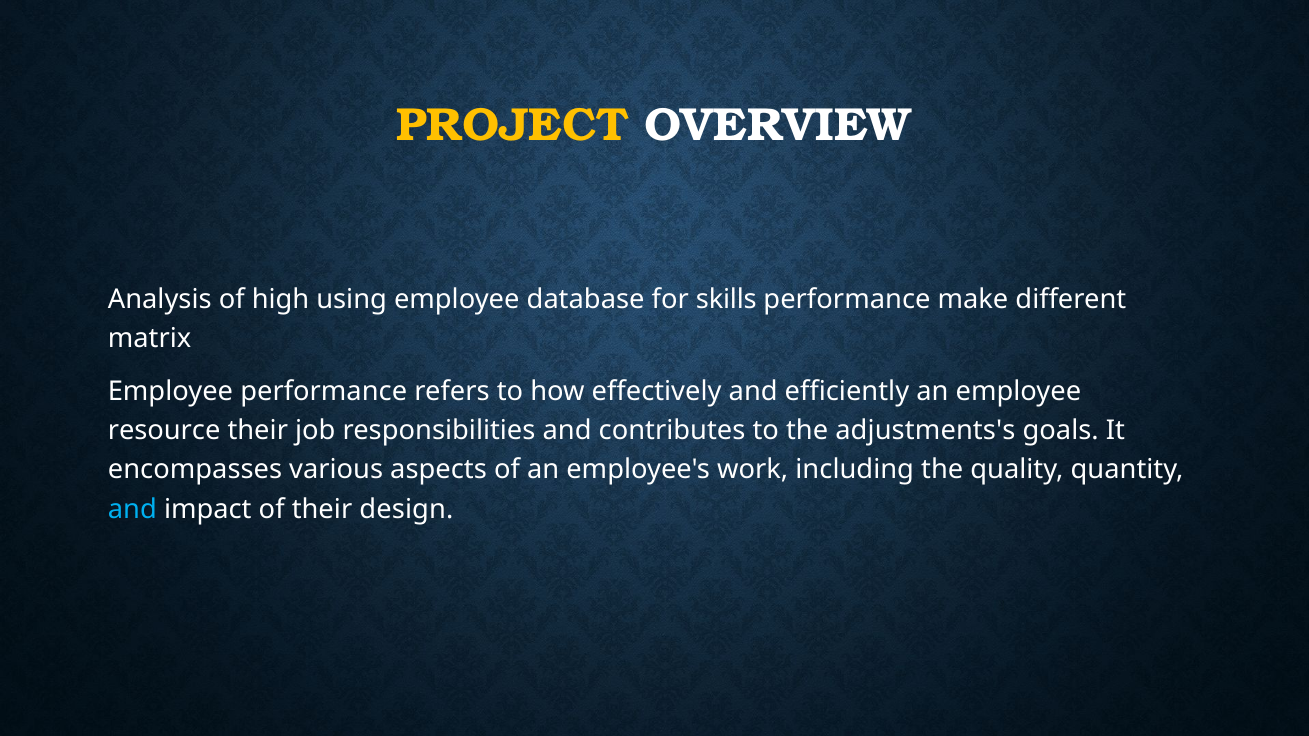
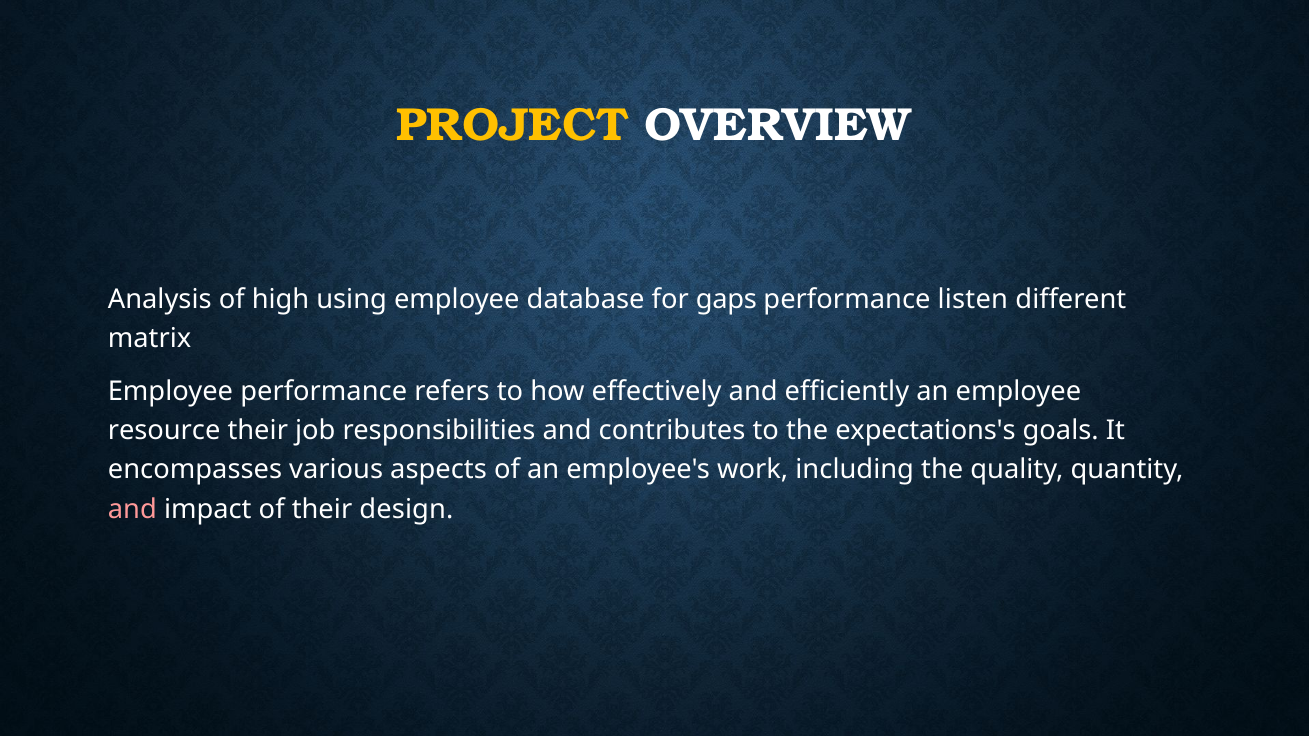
skills: skills -> gaps
make: make -> listen
adjustments's: adjustments's -> expectations's
and at (132, 509) colour: light blue -> pink
